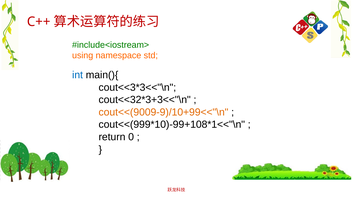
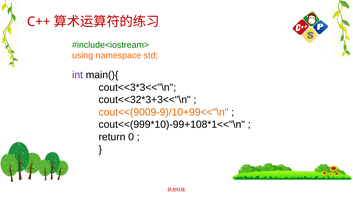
int colour: blue -> purple
